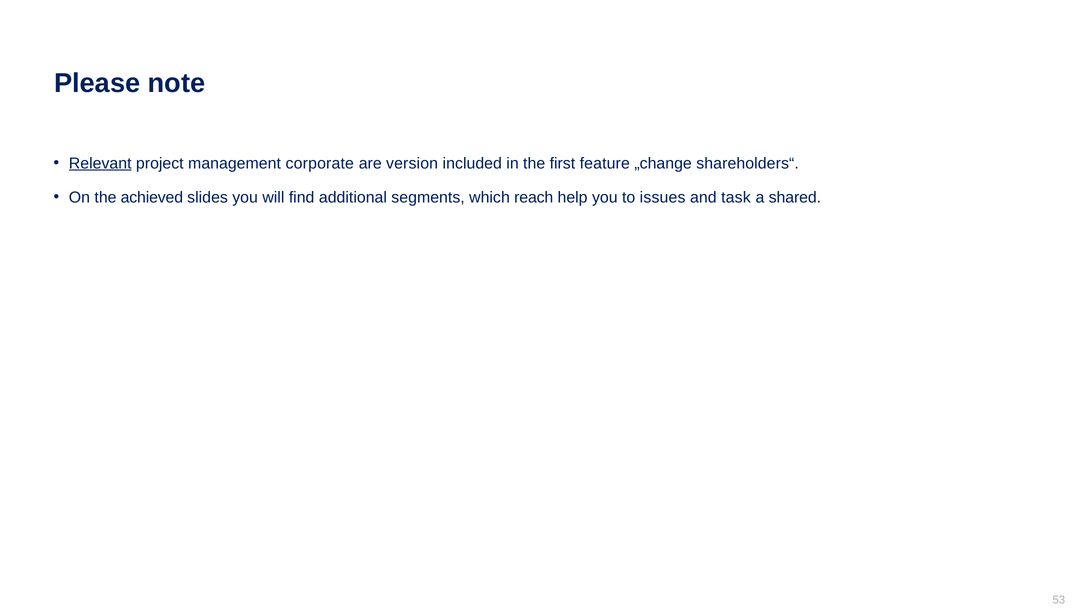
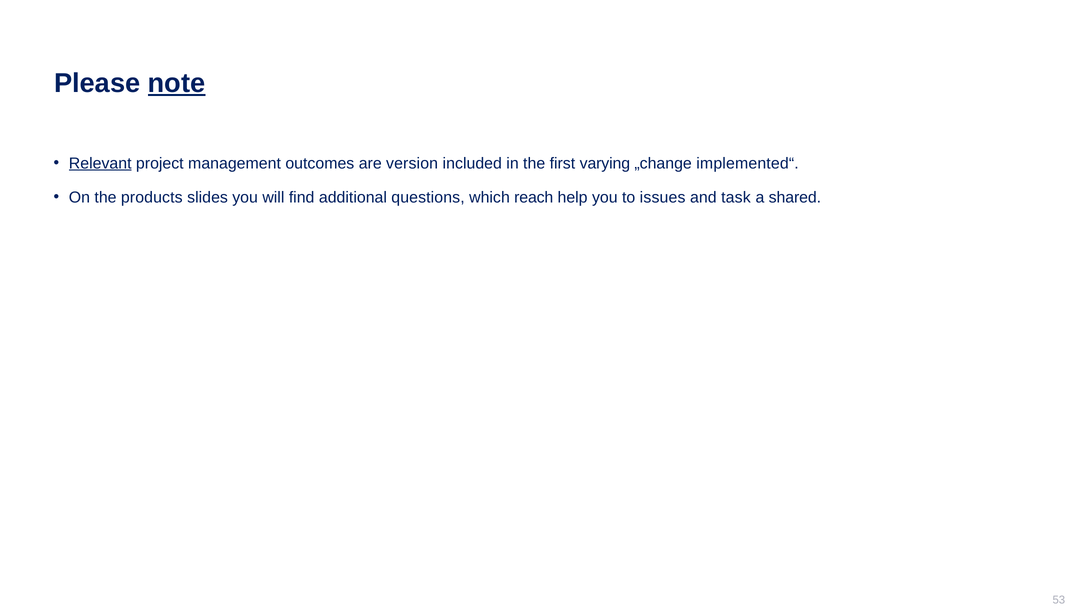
note underline: none -> present
corporate: corporate -> outcomes
feature: feature -> varying
shareholders“: shareholders“ -> implemented“
achieved: achieved -> products
segments: segments -> questions
